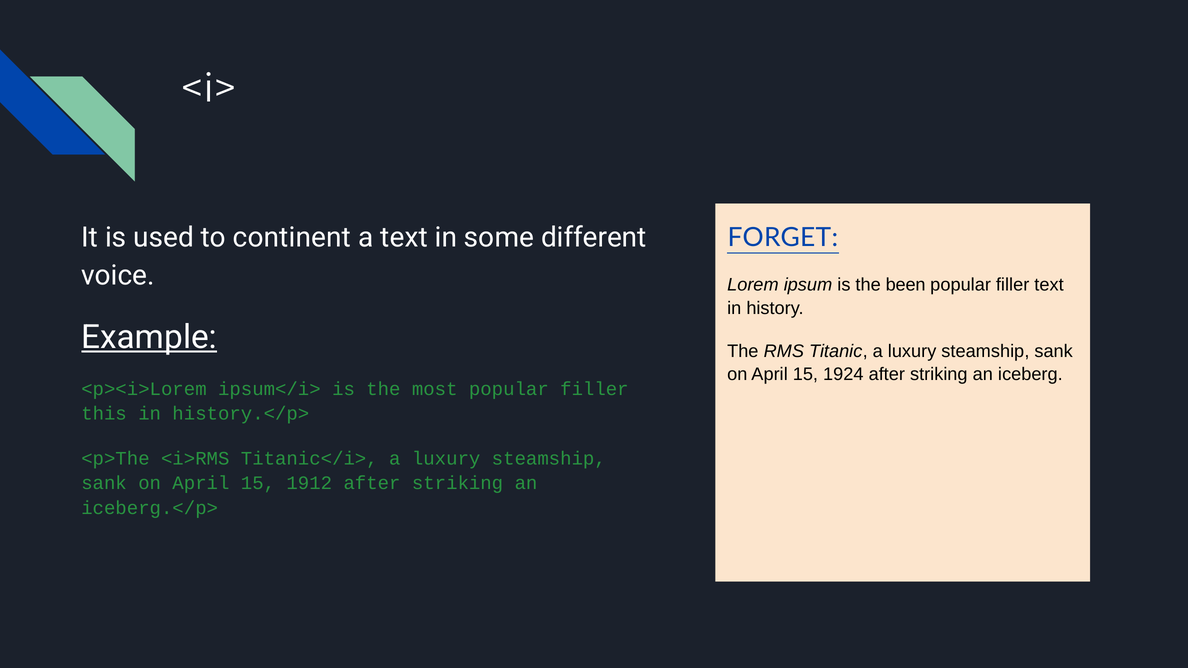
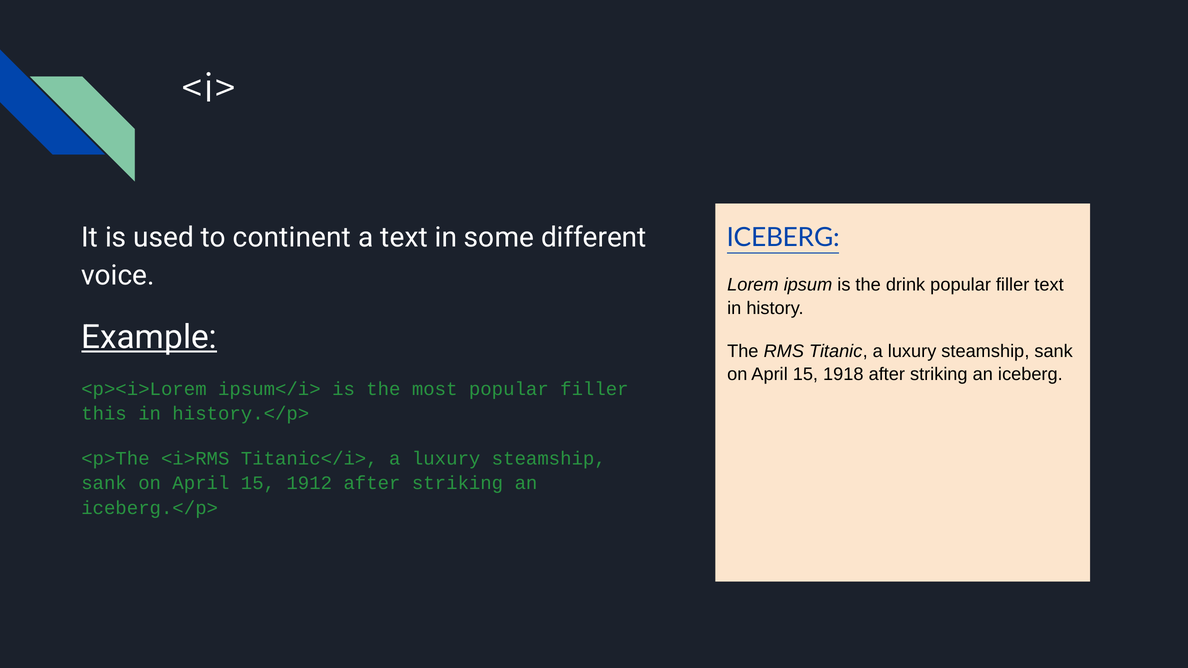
FORGET at (783, 238): FORGET -> ICEBERG
been: been -> drink
1924: 1924 -> 1918
